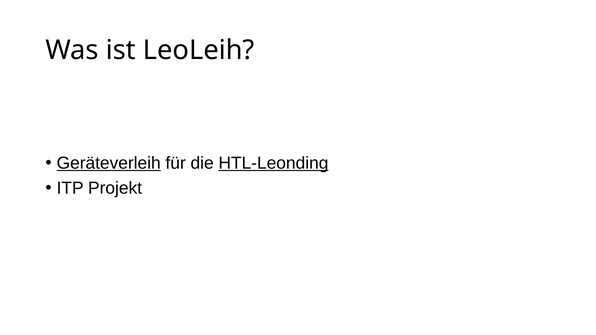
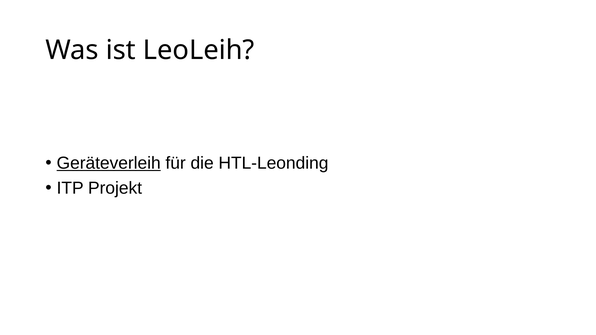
HTL-Leonding underline: present -> none
